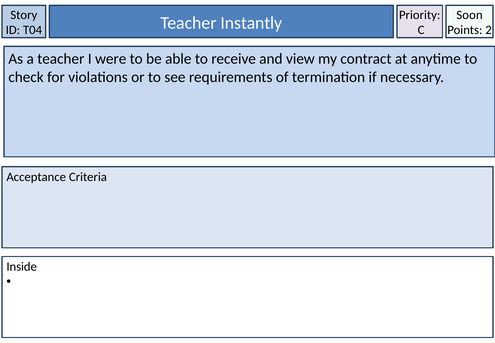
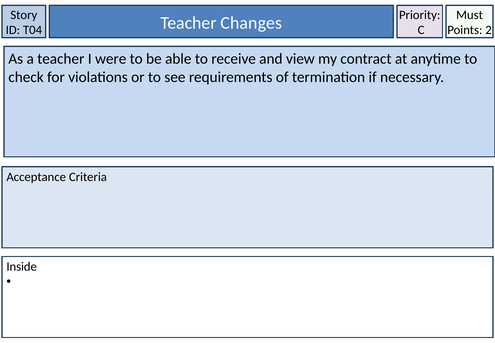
Soon: Soon -> Must
Instantly: Instantly -> Changes
